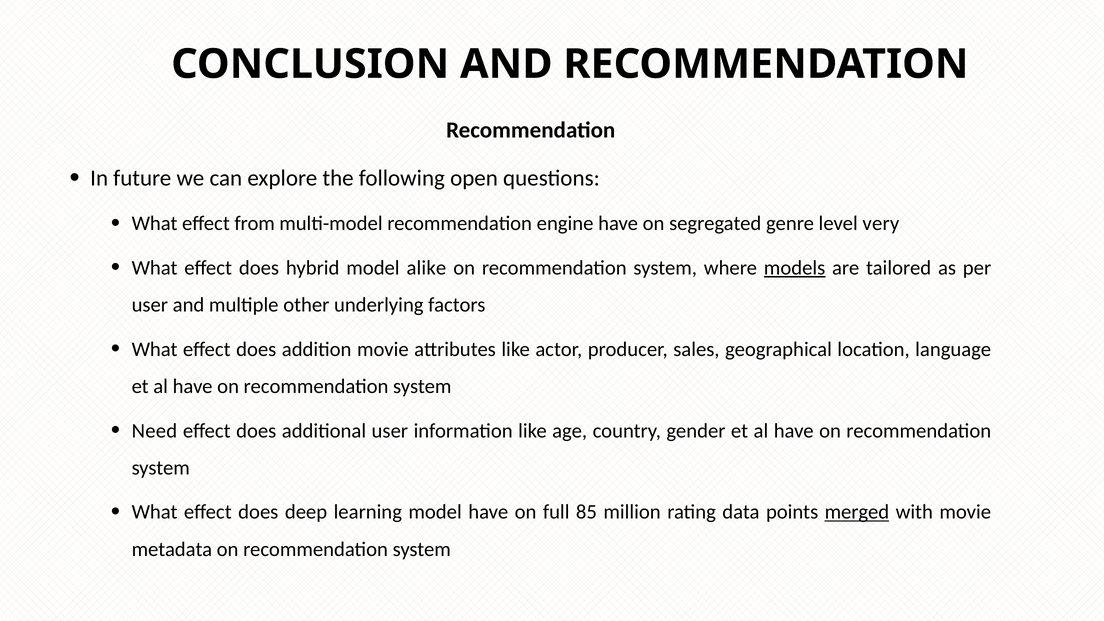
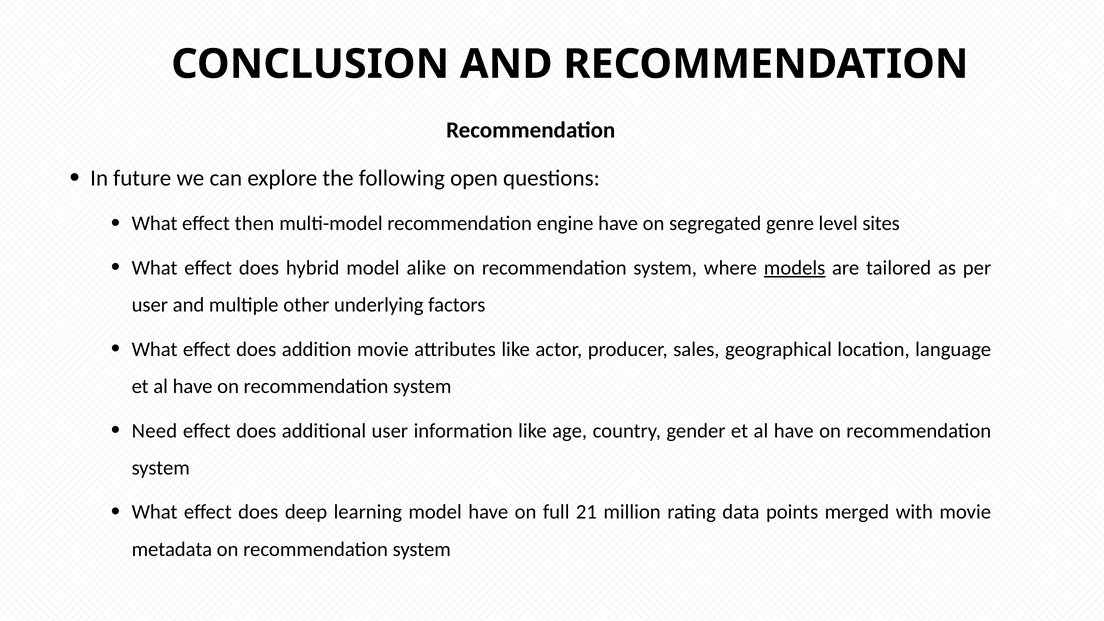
from: from -> then
very: very -> sites
85: 85 -> 21
merged underline: present -> none
